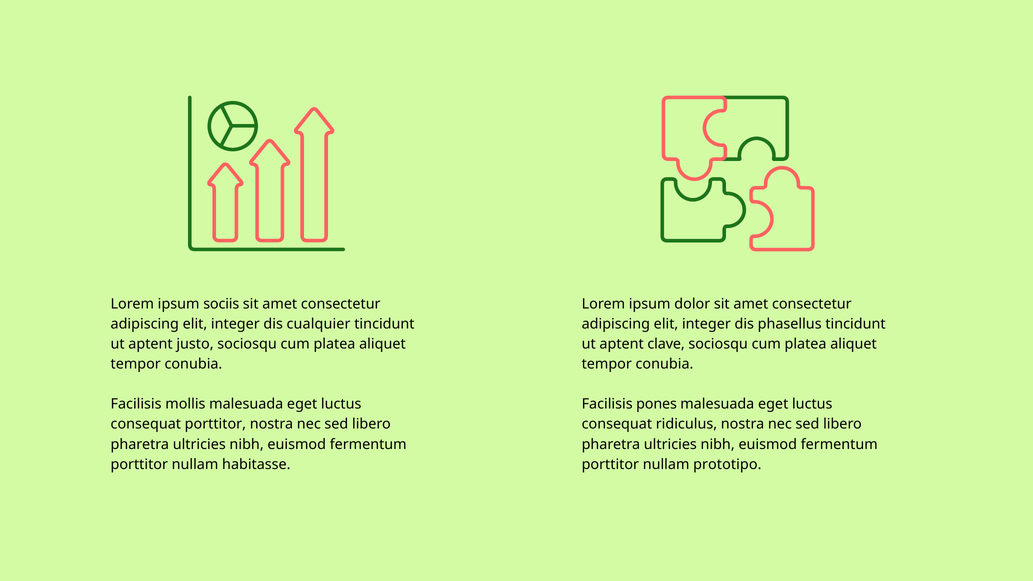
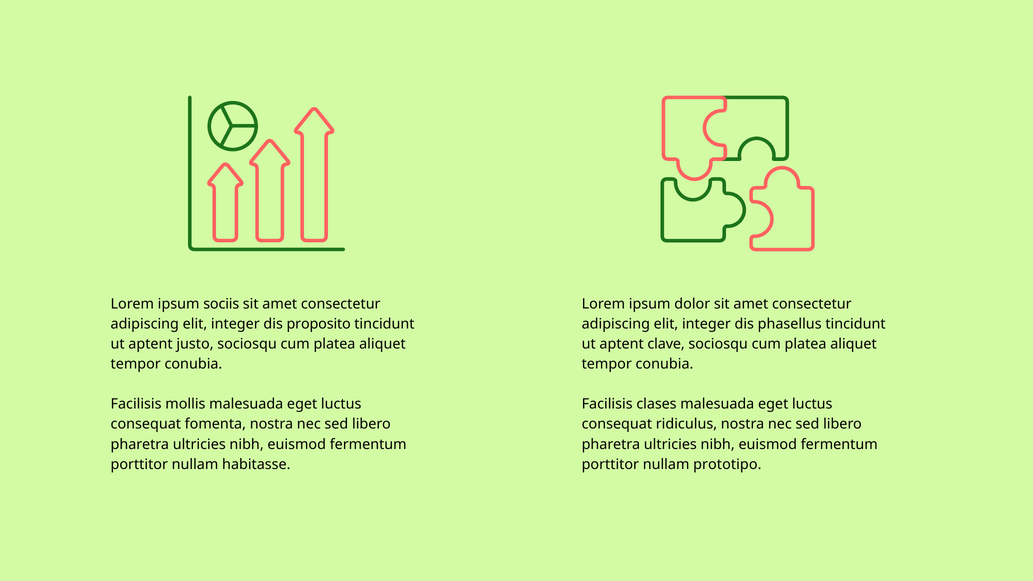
cualquier: cualquier -> proposito
pones: pones -> clases
consequat porttitor: porttitor -> fomenta
